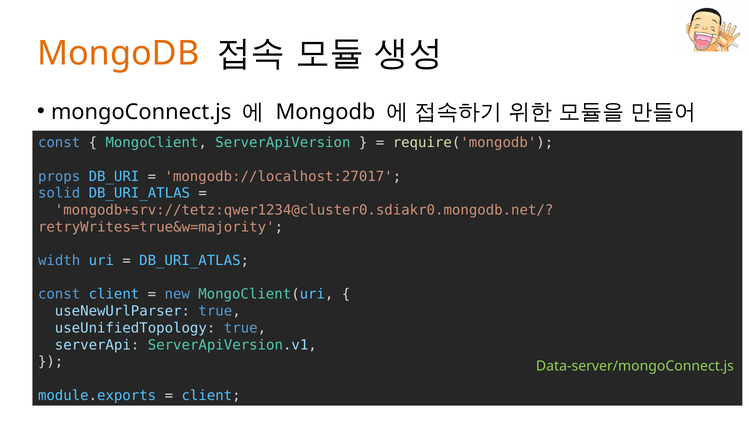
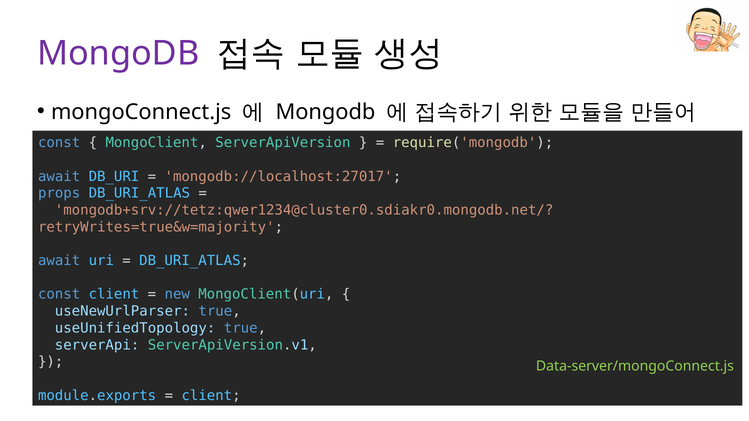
MongoDB at (118, 54) colour: orange -> purple
props at (59, 177): props -> await
solid: solid -> props
width at (59, 261): width -> await
